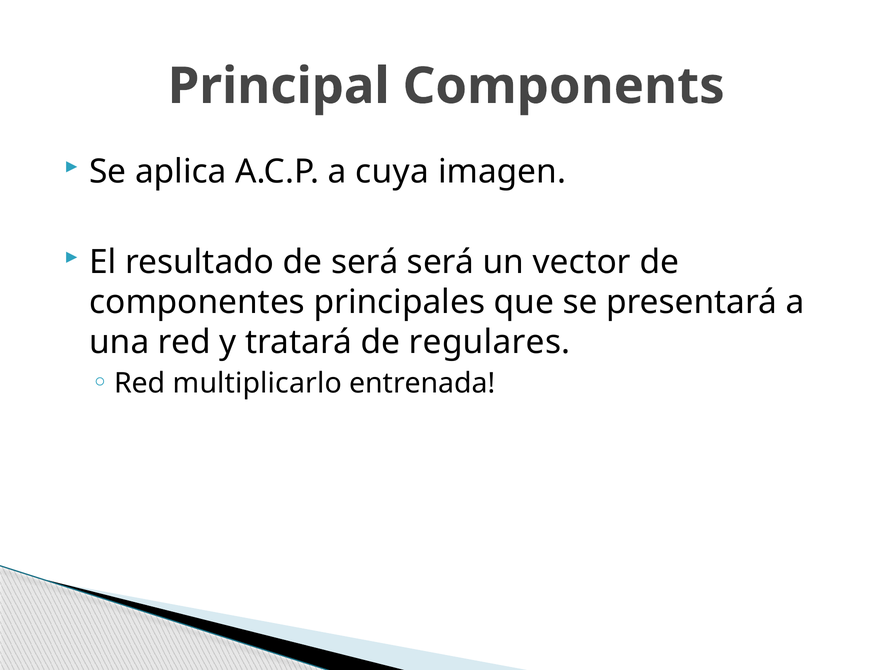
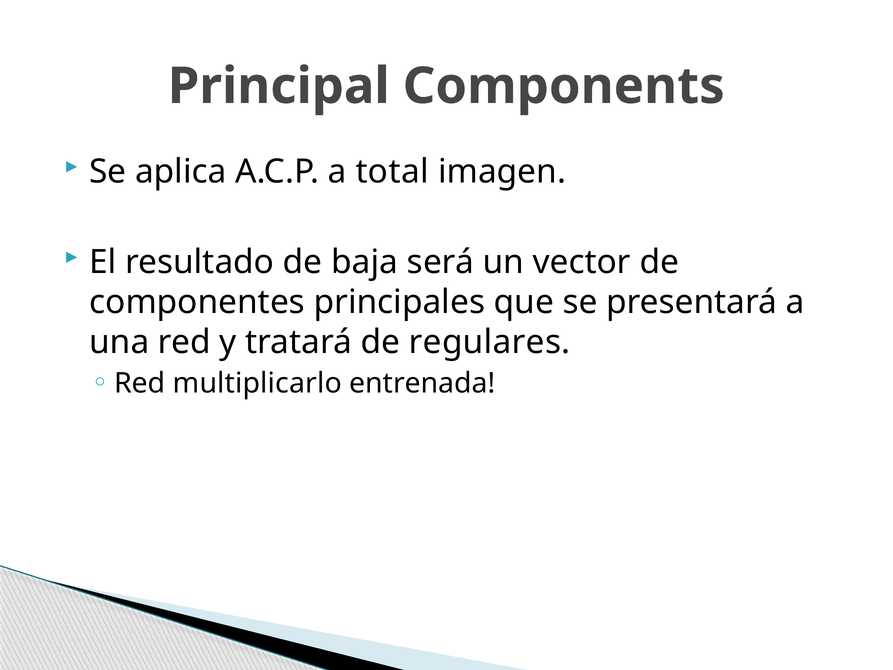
cuya: cuya -> total
de será: será -> baja
